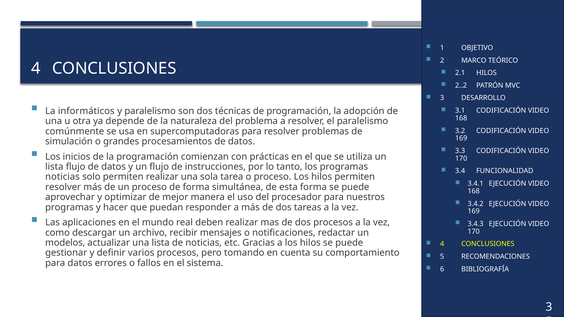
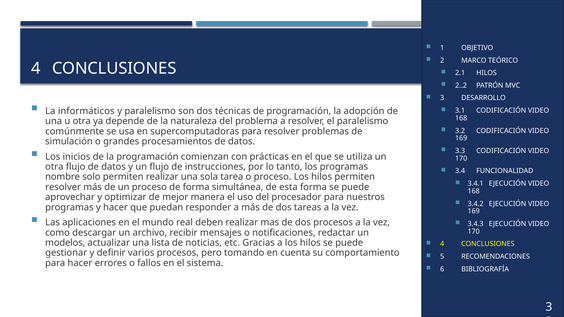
lista at (54, 167): lista -> otra
noticias at (62, 177): noticias -> nombre
para datos: datos -> hacer
